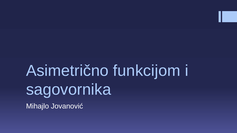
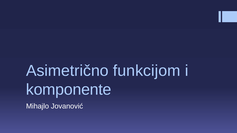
sagovornika: sagovornika -> komponente
